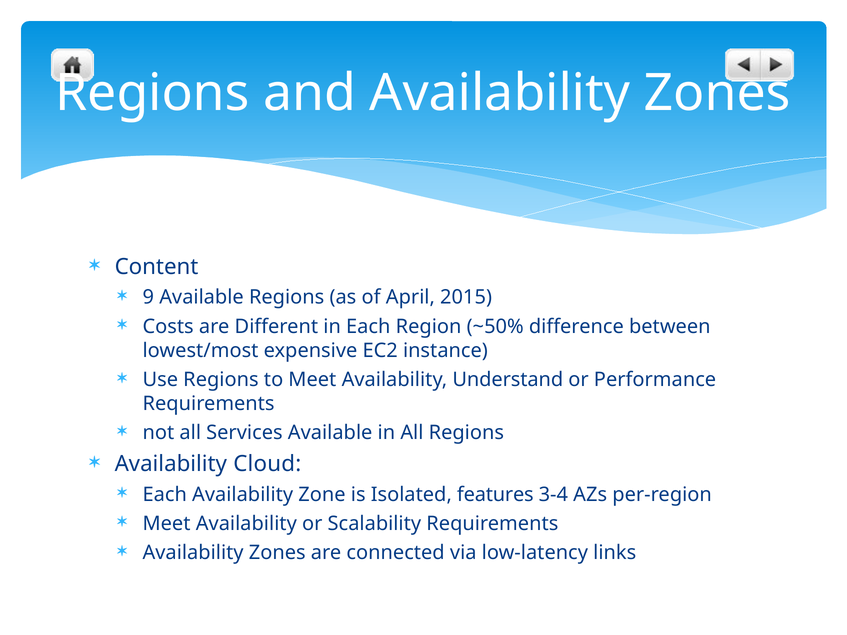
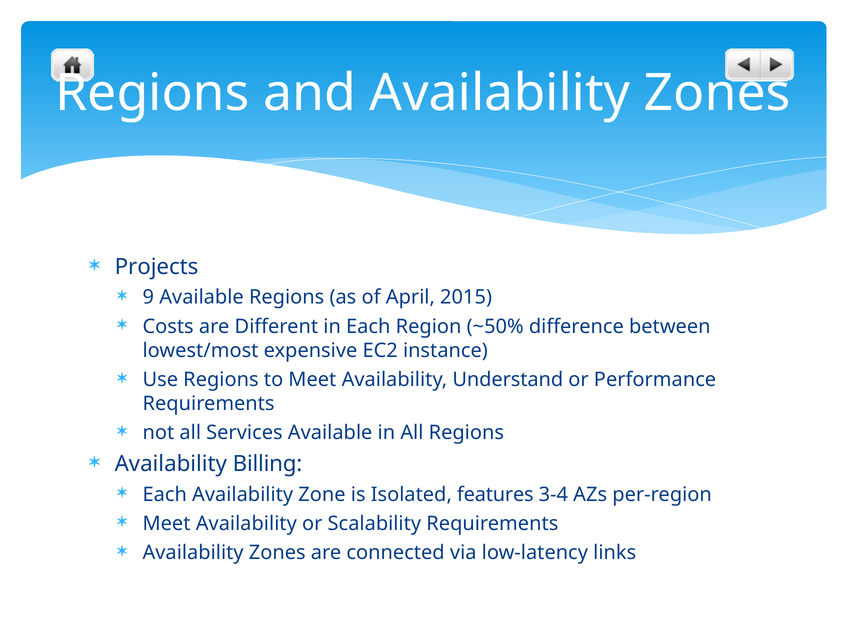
Content: Content -> Projects
Cloud: Cloud -> Billing
